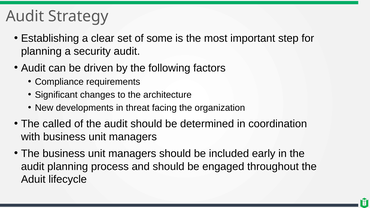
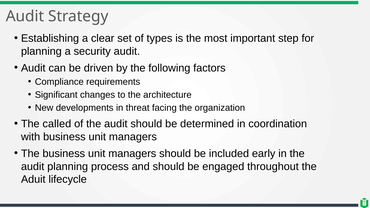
some: some -> types
